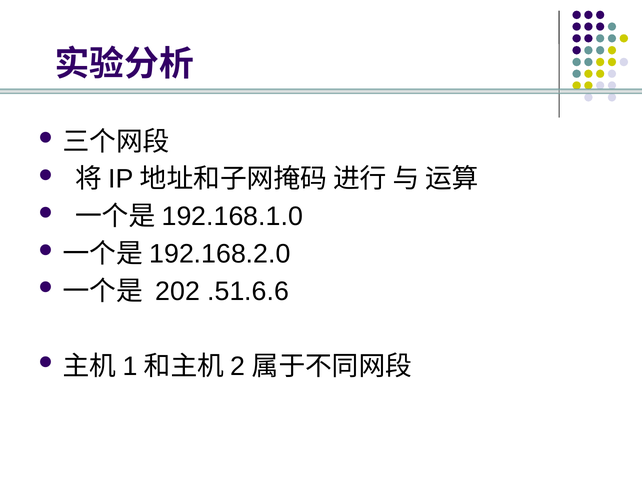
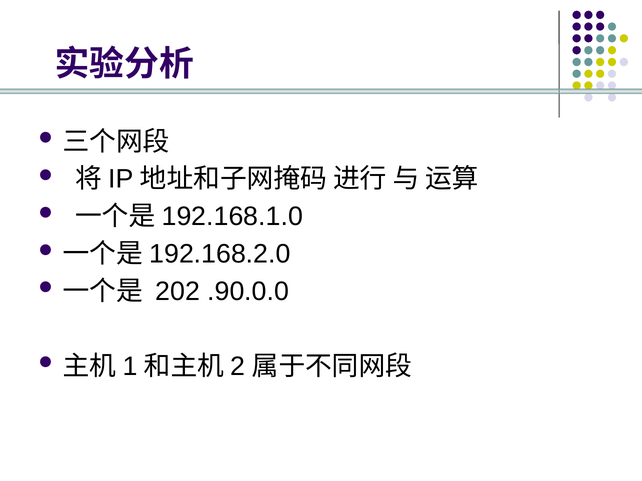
.51.6.6: .51.6.6 -> .90.0.0
